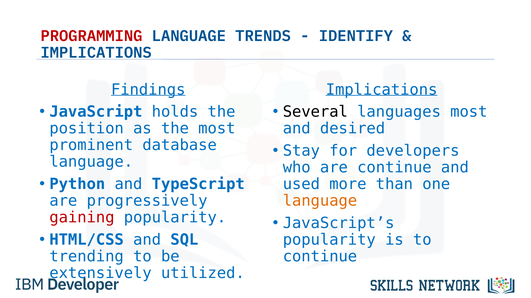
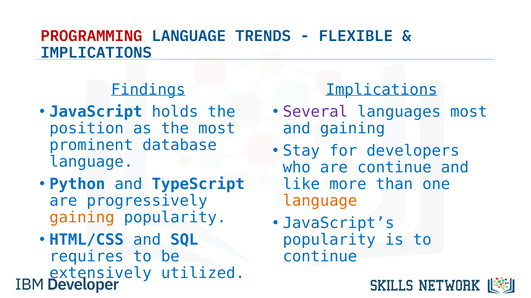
IDENTIFY: IDENTIFY -> FLEXIBLE
Several colour: black -> purple
and desired: desired -> gaining
used: used -> like
gaining at (82, 218) colour: red -> orange
trending: trending -> requires
